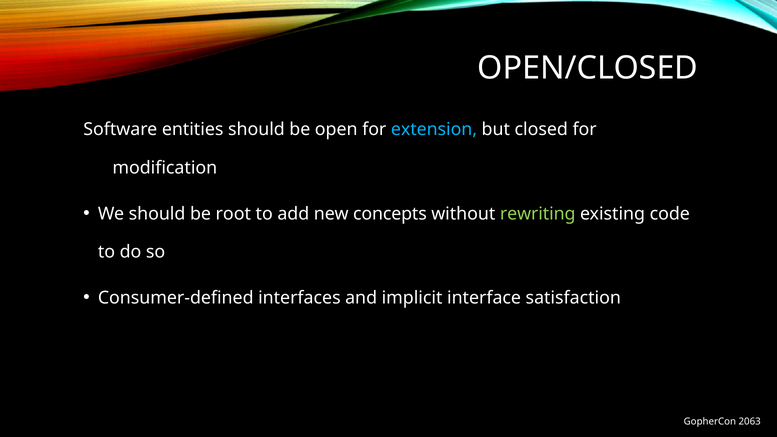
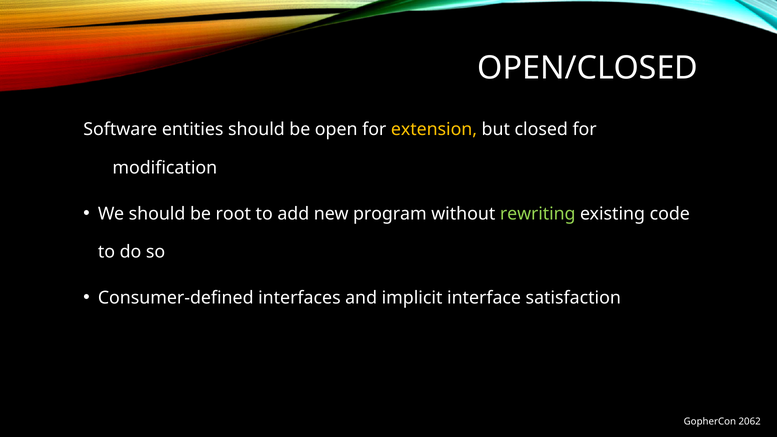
extension colour: light blue -> yellow
concepts: concepts -> program
2063: 2063 -> 2062
